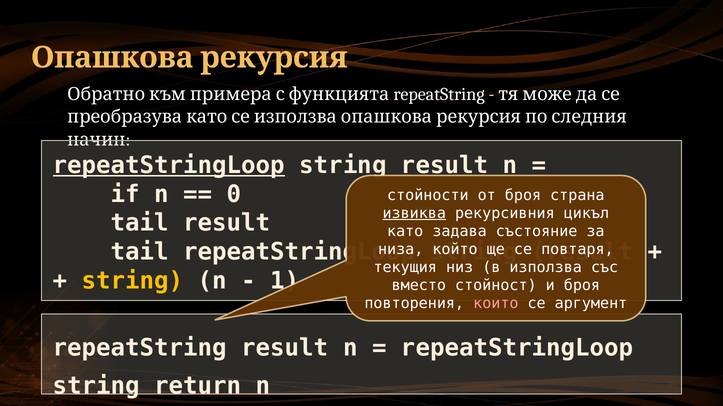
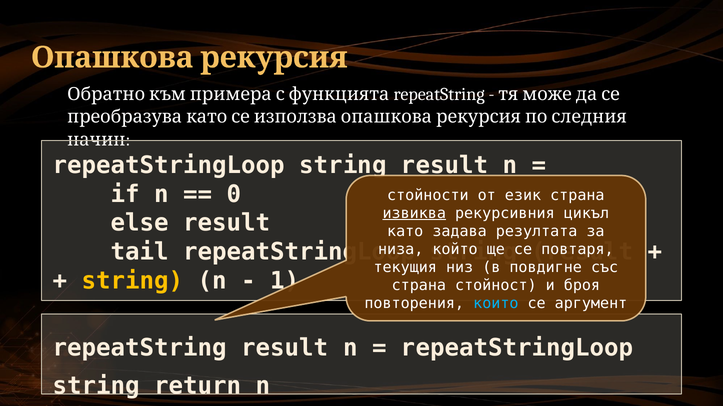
repeatStringLoop at (169, 166) underline: present -> none
от броя: броя -> език
tail at (140, 223): tail -> else
състояние: състояние -> резултата
използва: използва -> повдигне
вместо at (419, 286): вместо -> страна
които colour: pink -> light blue
